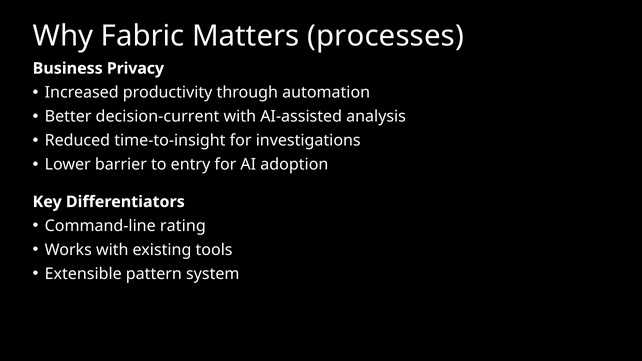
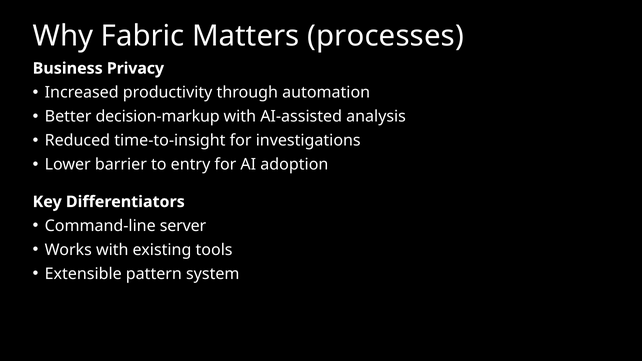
decision-current: decision-current -> decision-markup
rating: rating -> server
